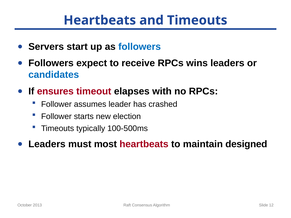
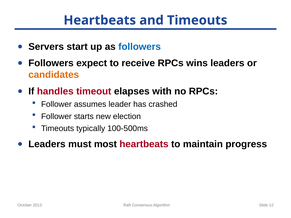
candidates colour: blue -> orange
ensures: ensures -> handles
designed: designed -> progress
